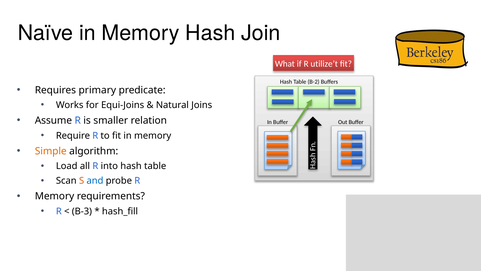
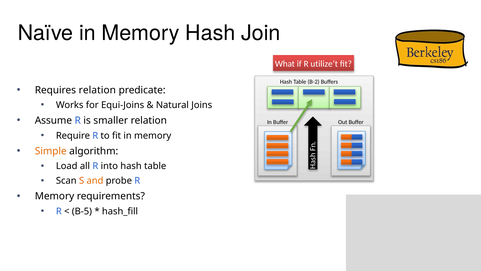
Requires primary: primary -> relation
and colour: blue -> orange
B-3: B-3 -> B-5
